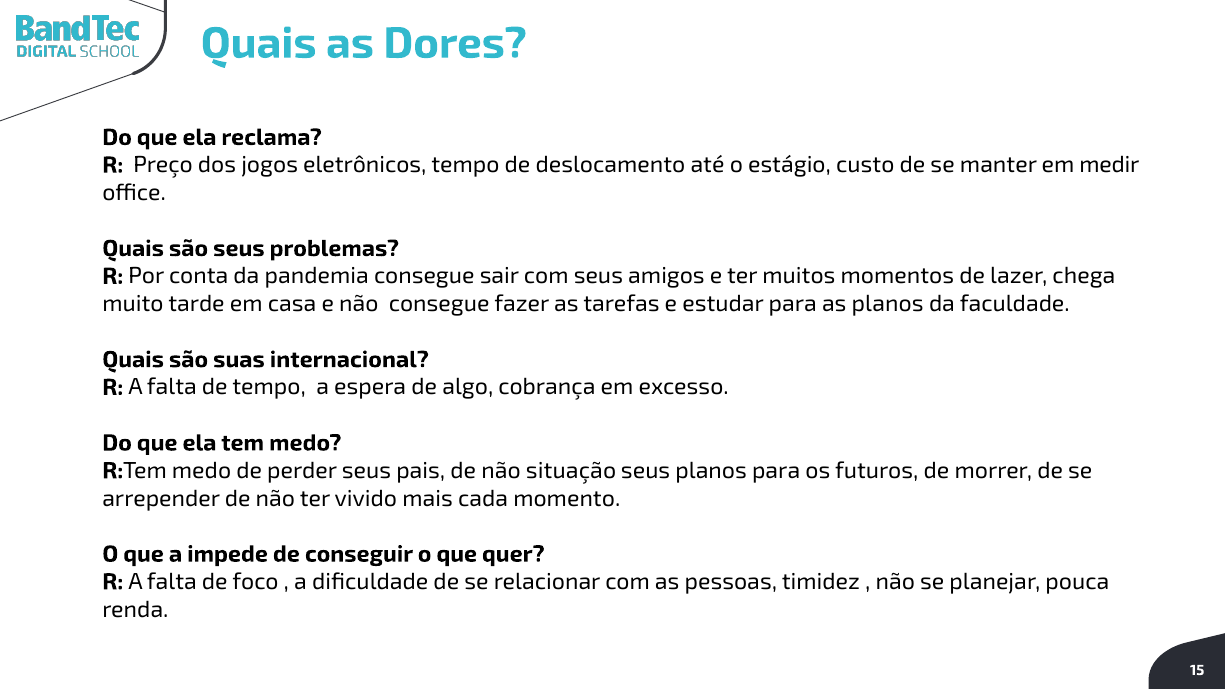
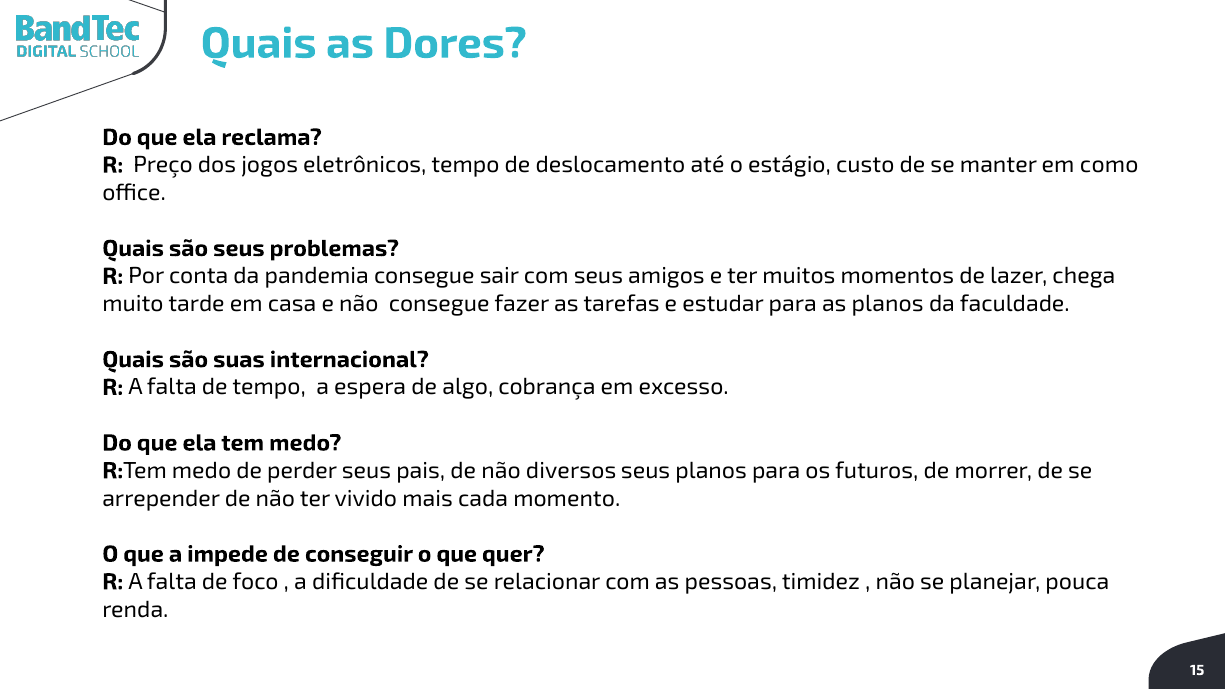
medir: medir -> como
situação: situação -> diversos
